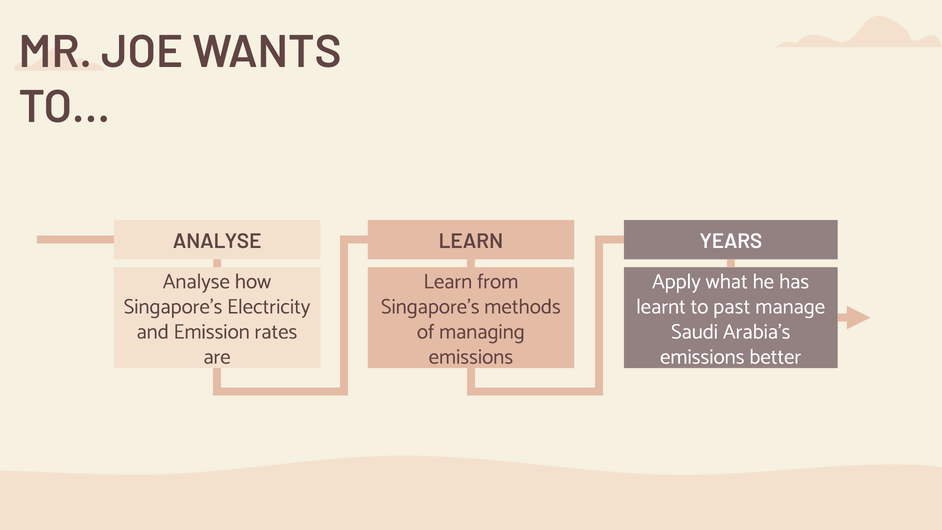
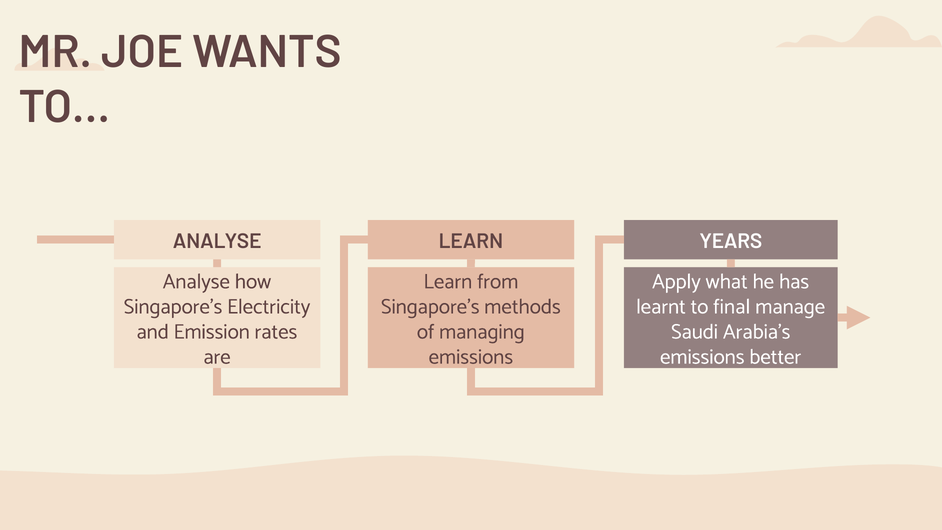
past: past -> final
